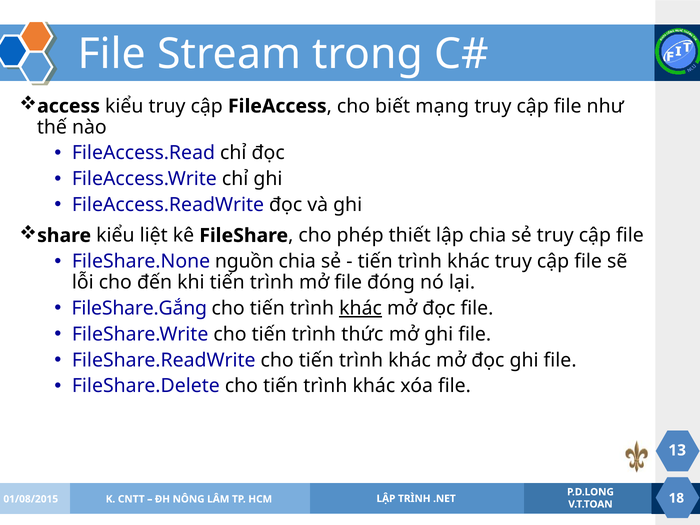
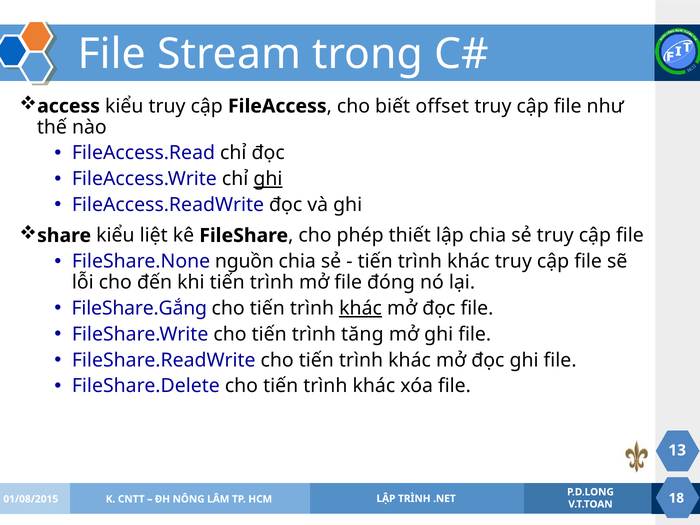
mạng: mạng -> offset
ghi at (268, 179) underline: none -> present
thức: thức -> tăng
